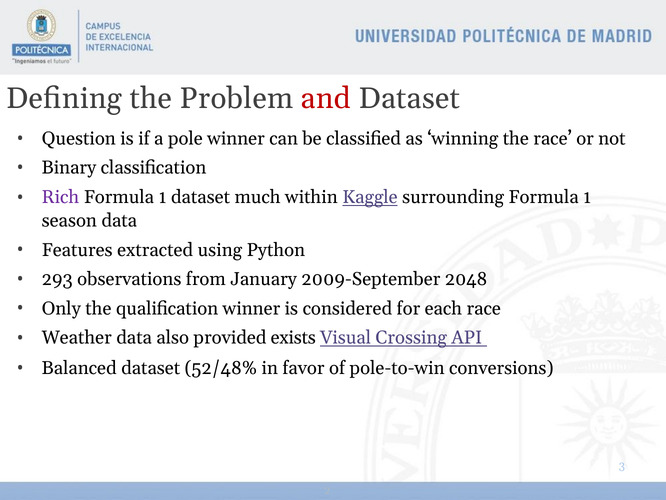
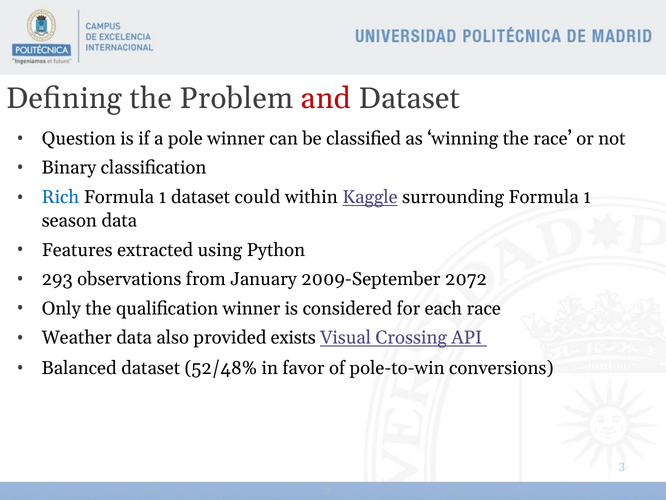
Rich colour: purple -> blue
much: much -> could
2048: 2048 -> 2072
